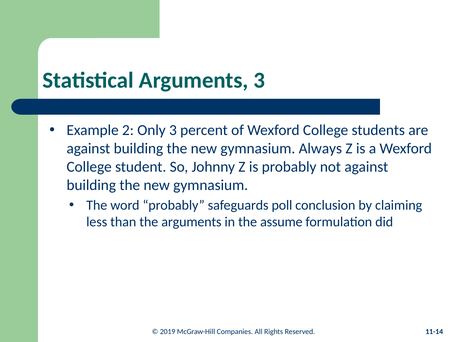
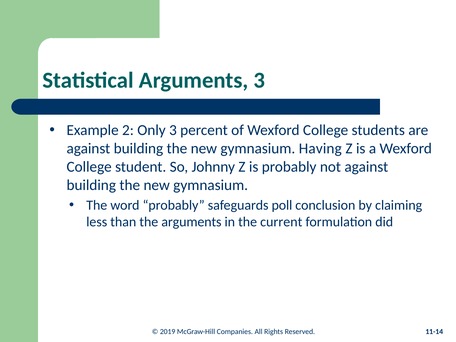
Always: Always -> Having
assume: assume -> current
